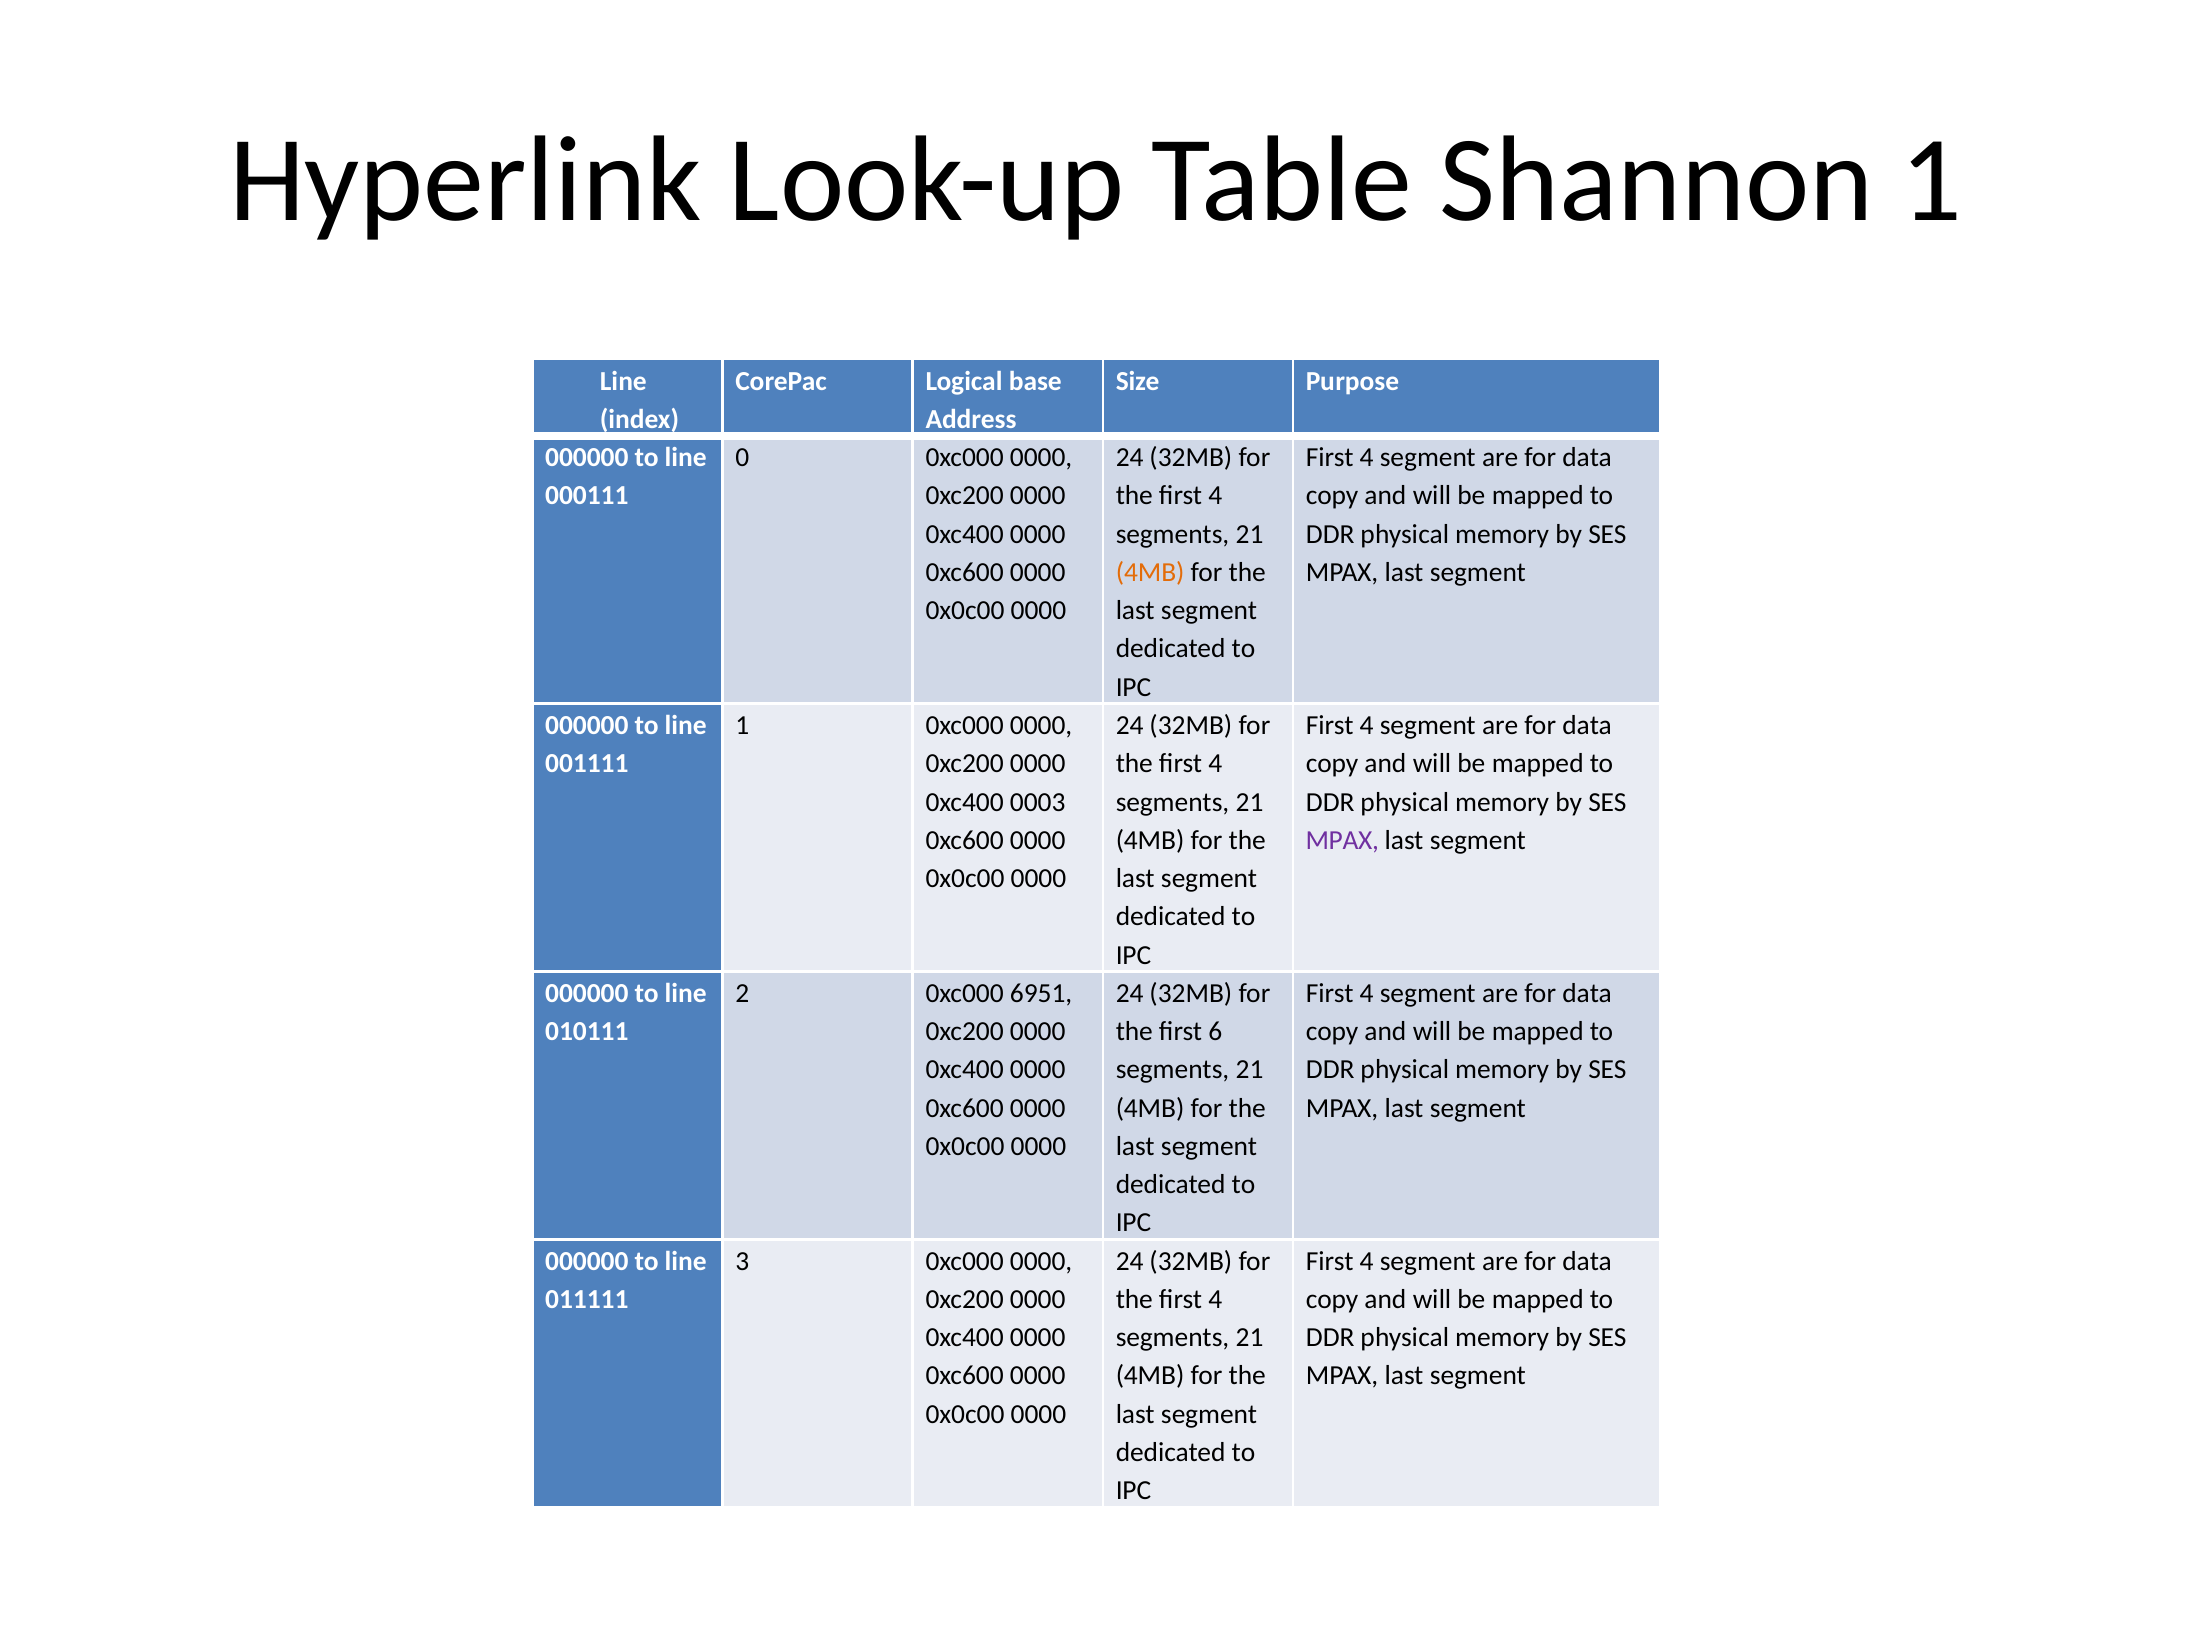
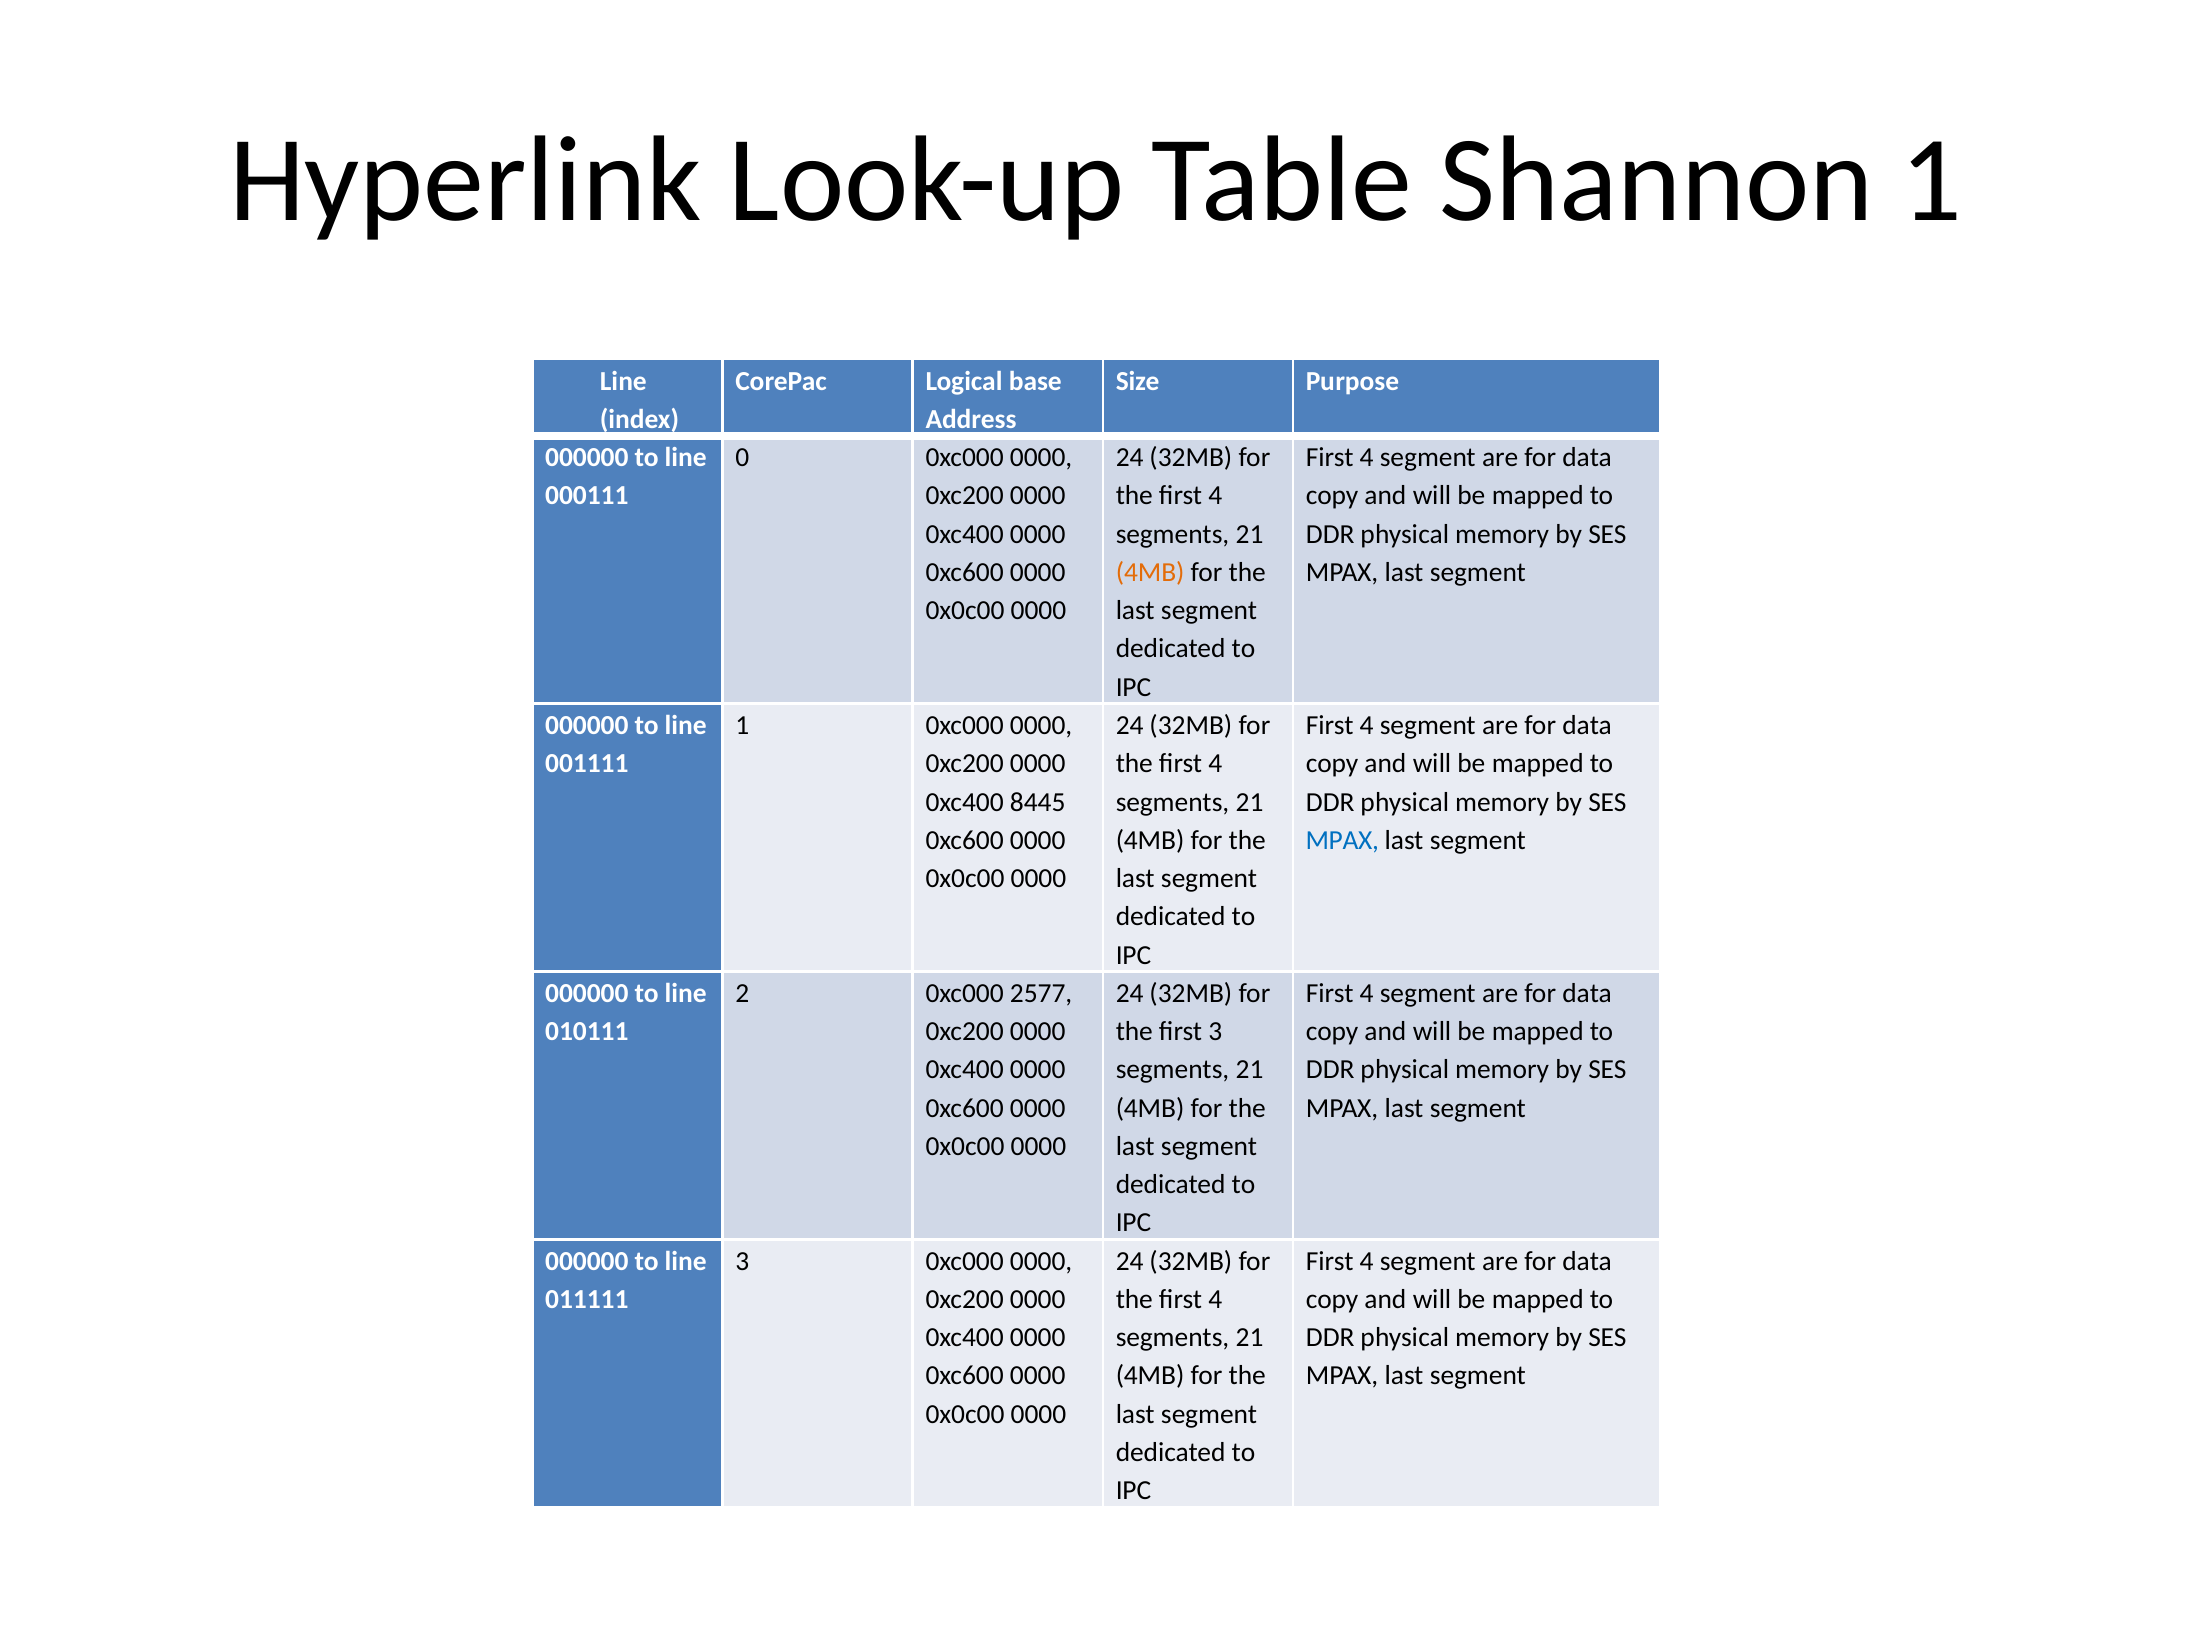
0003: 0003 -> 8445
MPAX at (1342, 840) colour: purple -> blue
6951: 6951 -> 2577
first 6: 6 -> 3
